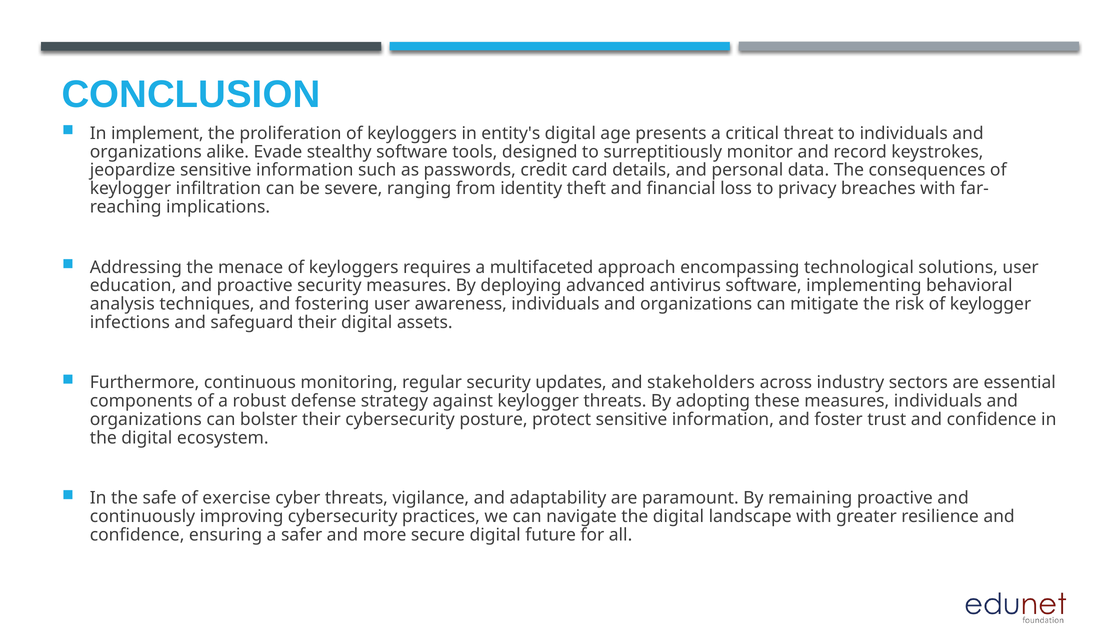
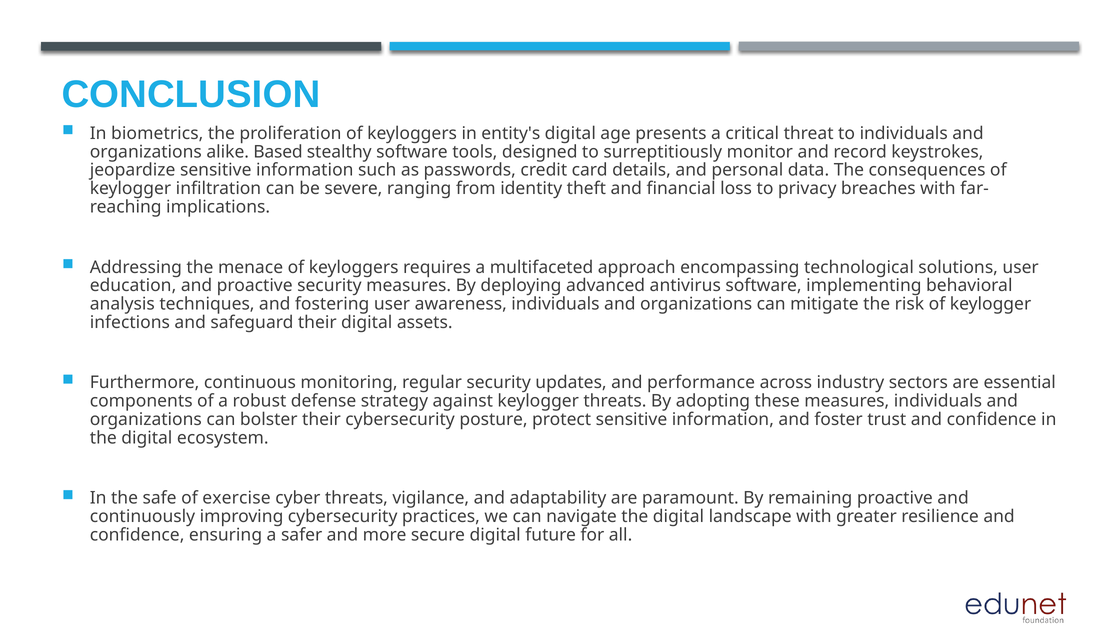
implement: implement -> biometrics
Evade: Evade -> Based
stakeholders: stakeholders -> performance
